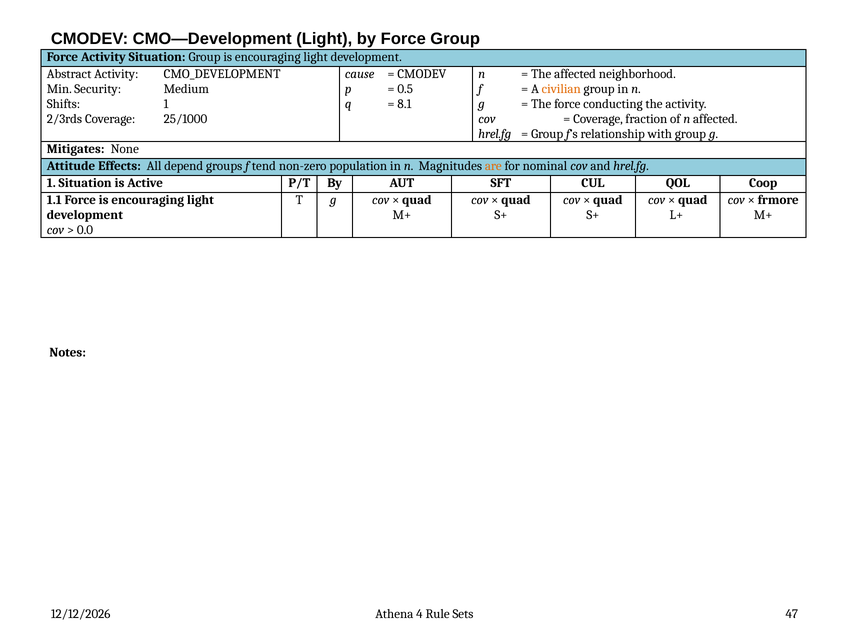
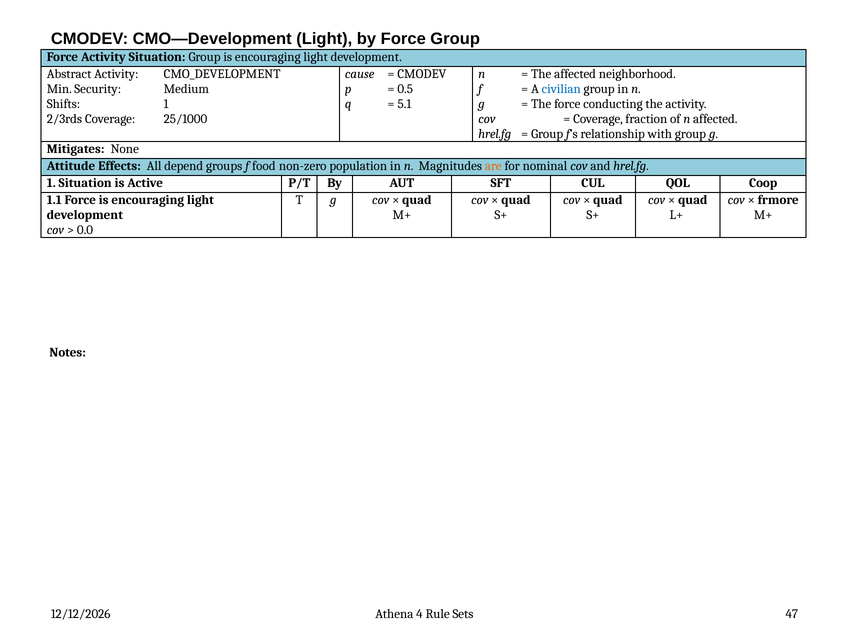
civilian colour: orange -> blue
8.1: 8.1 -> 5.1
tend: tend -> food
